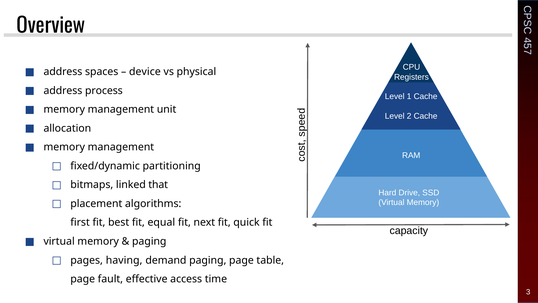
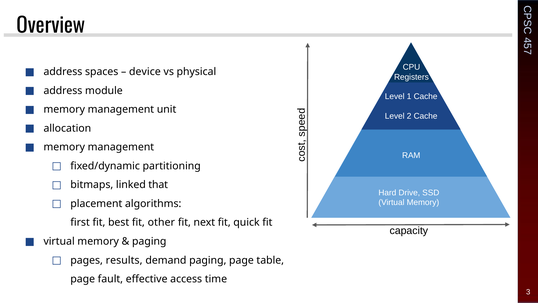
process: process -> module
equal: equal -> other
having: having -> results
